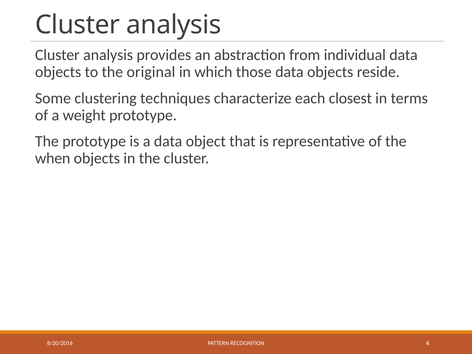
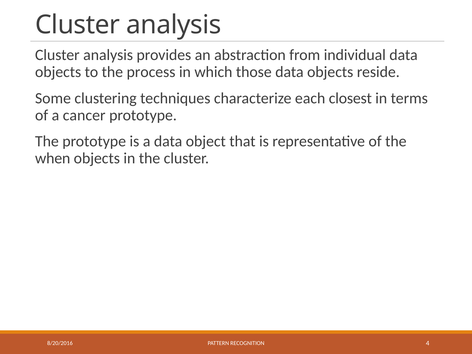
original: original -> process
weight: weight -> cancer
